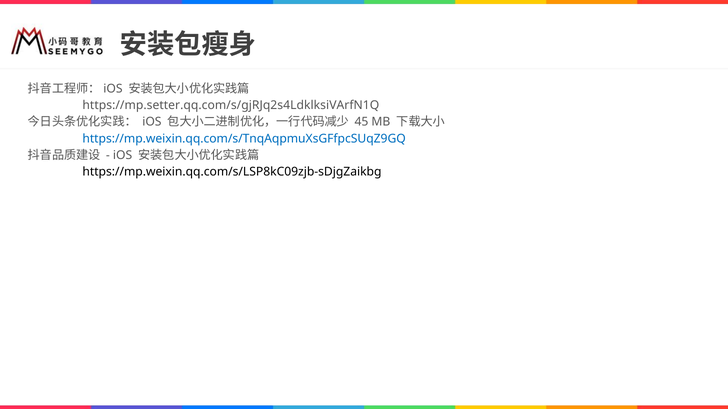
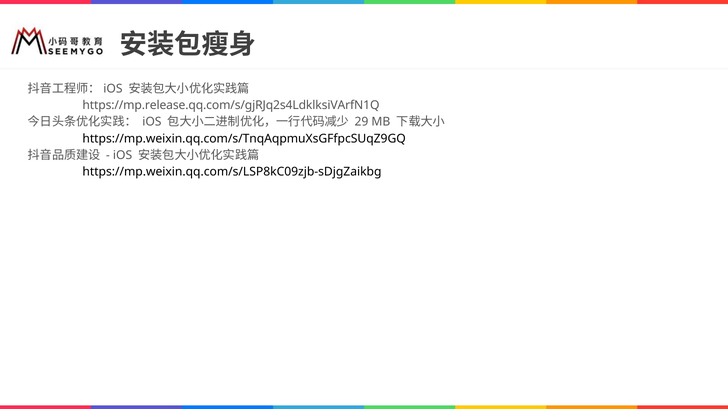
https://mp.setter.qq.com/s/gjRJq2s4LdklksiVArfN1Q: https://mp.setter.qq.com/s/gjRJq2s4LdklksiVArfN1Q -> https://mp.release.qq.com/s/gjRJq2s4LdklksiVArfN1Q
45: 45 -> 29
https://mp.weixin.qq.com/s/TnqAqpmuXsGFfpcSUqZ9GQ colour: blue -> black
